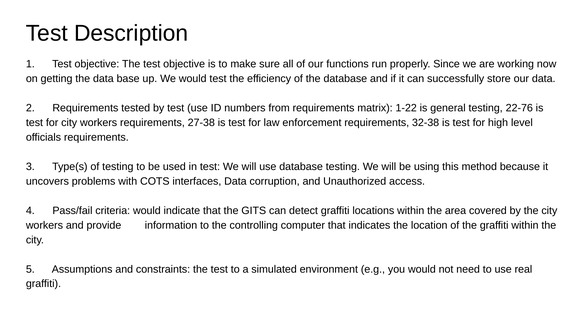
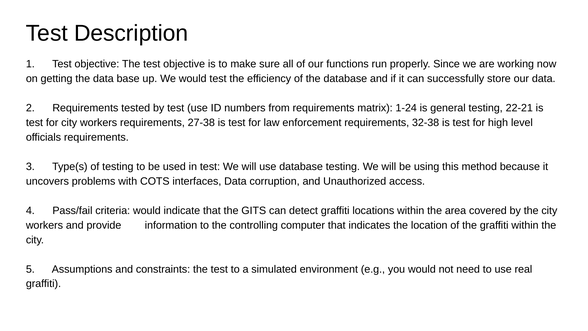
1-22: 1-22 -> 1-24
22-76: 22-76 -> 22-21
